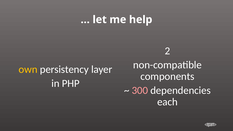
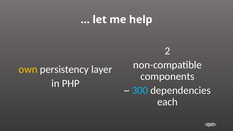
300 colour: pink -> light blue
